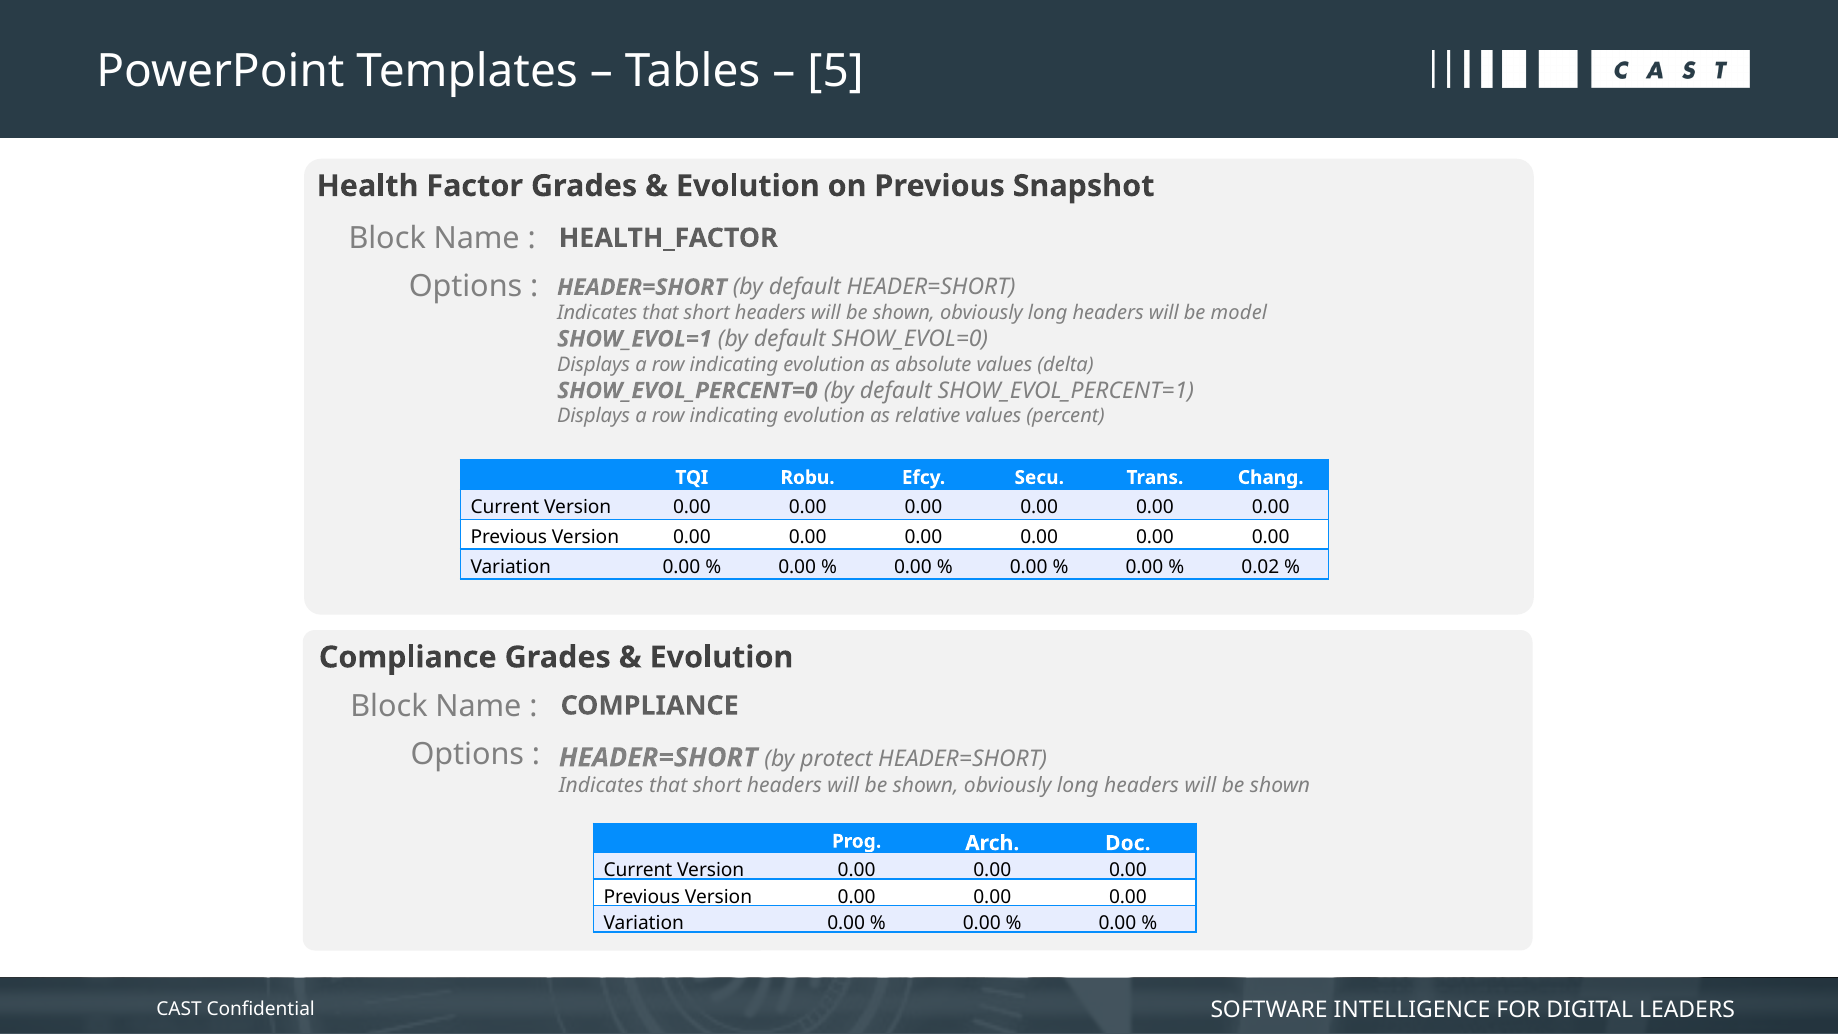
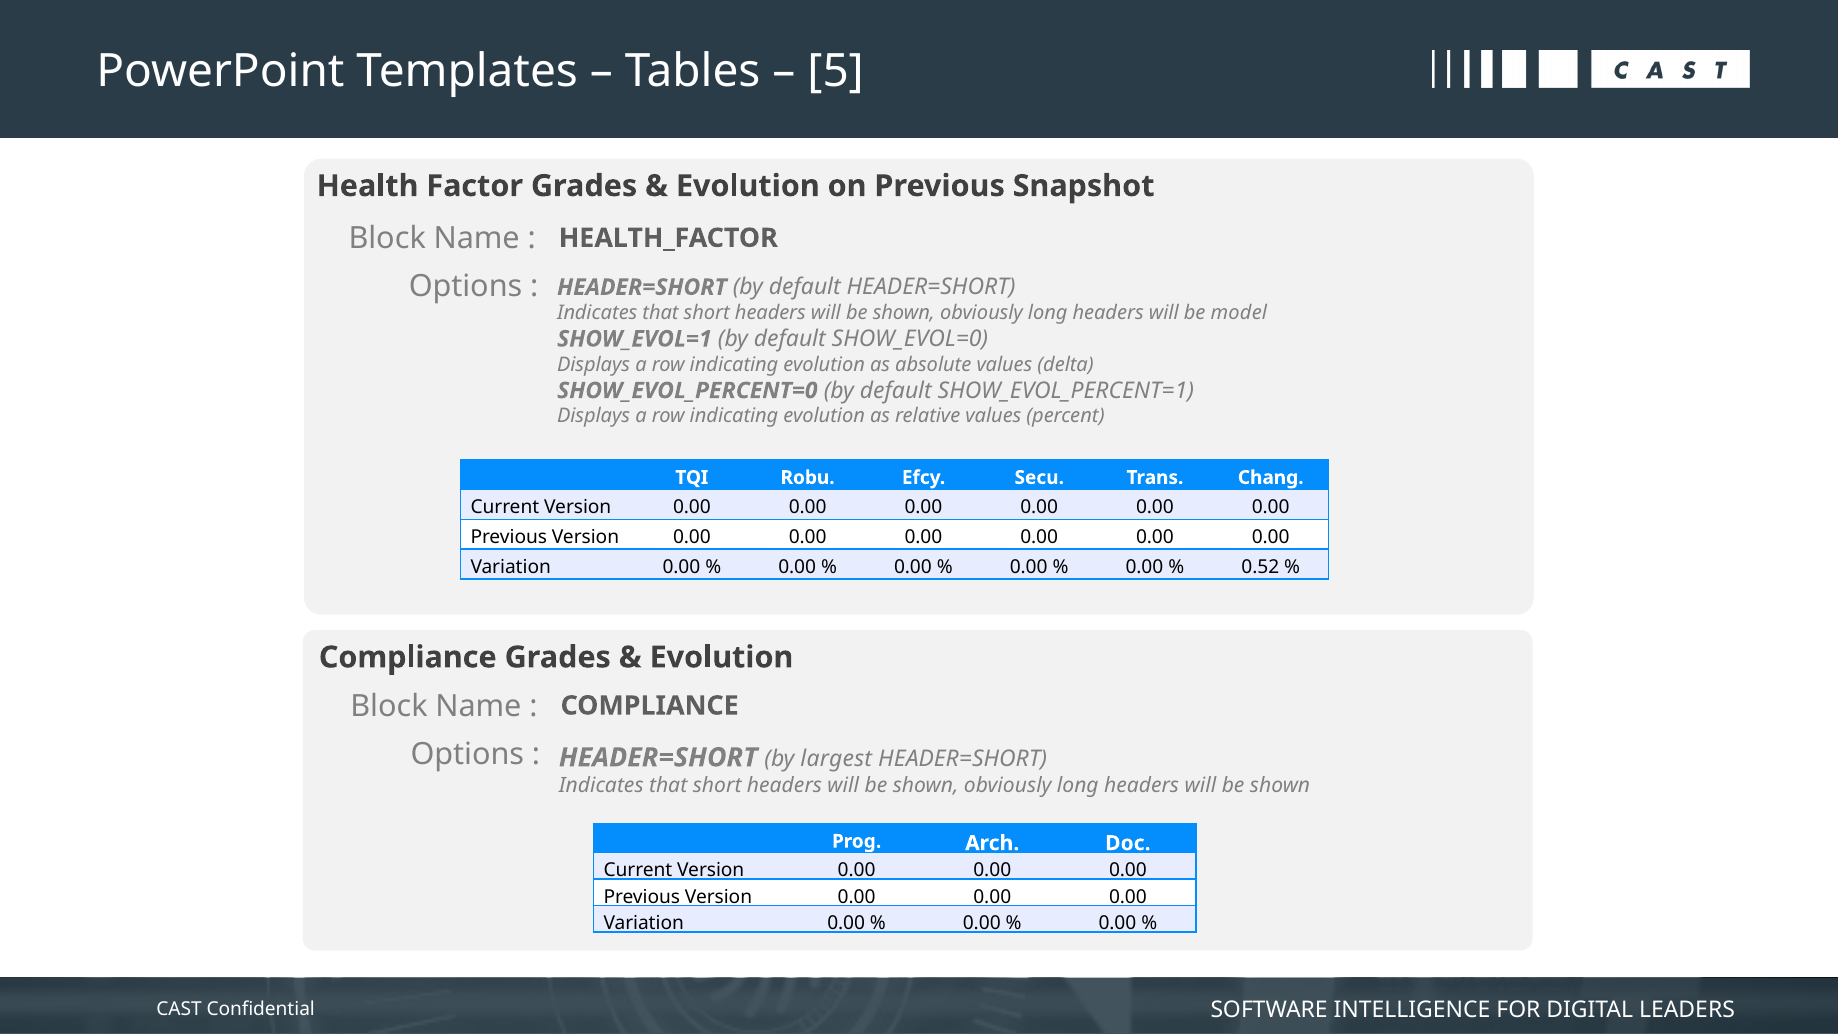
0.02: 0.02 -> 0.52
protect: protect -> largest
